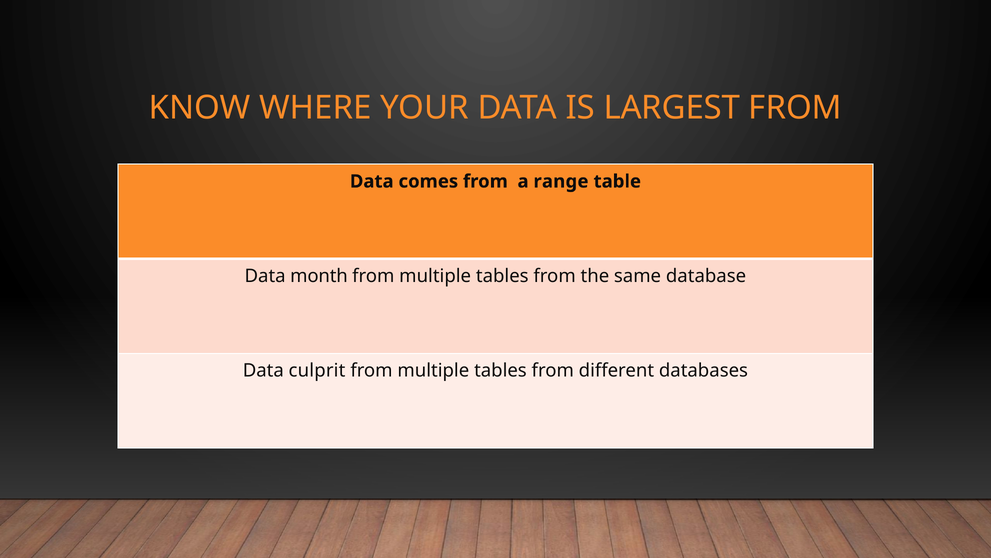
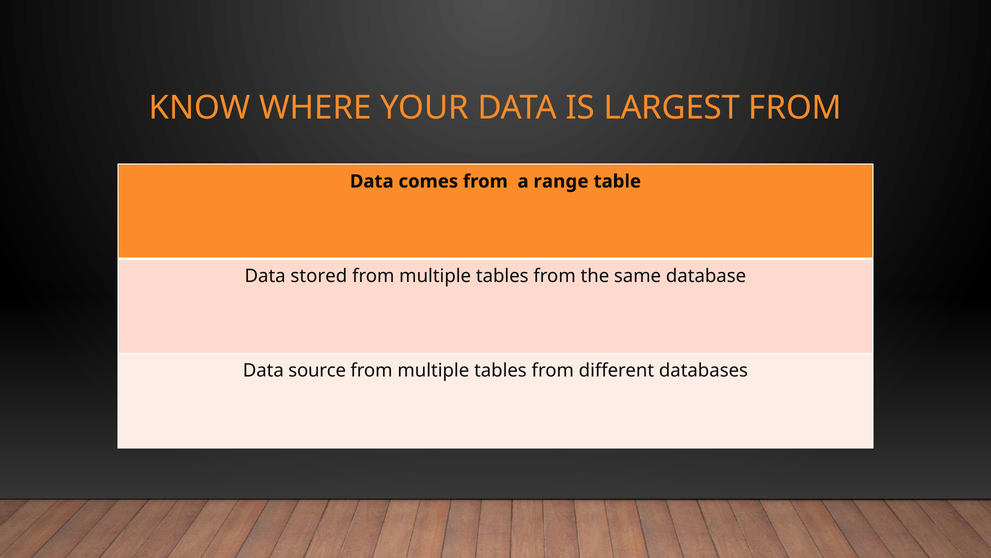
month: month -> stored
culprit: culprit -> source
